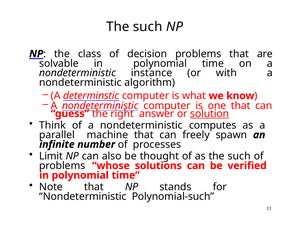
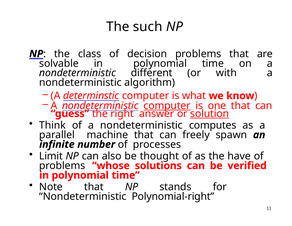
instance: instance -> different
computer at (167, 105) underline: none -> present
as the such: such -> have
Polynomial-such: Polynomial-such -> Polynomial-right
